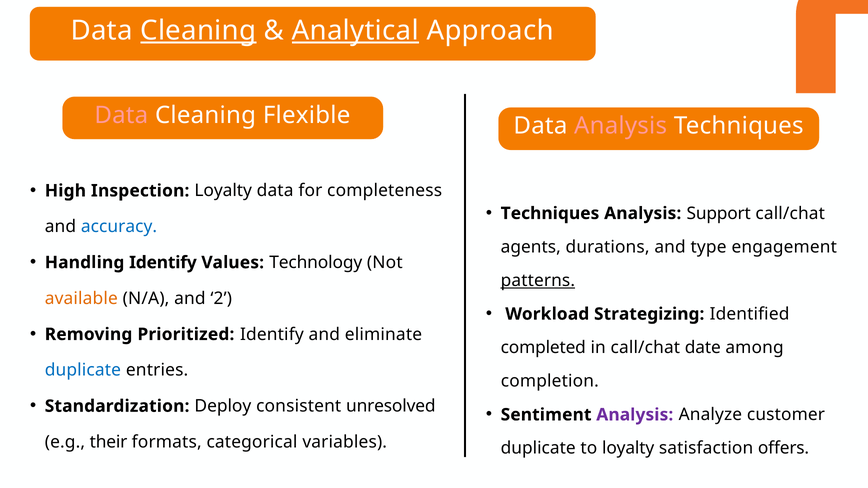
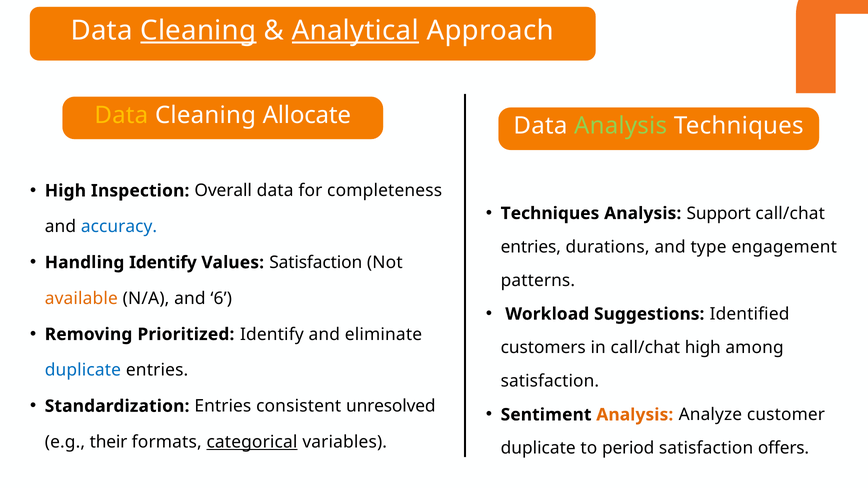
Data at (121, 115) colour: pink -> yellow
Flexible: Flexible -> Allocate
Analysis at (621, 126) colour: pink -> light green
Inspection Loyalty: Loyalty -> Overall
agents at (531, 247): agents -> entries
Values Technology: Technology -> Satisfaction
patterns underline: present -> none
2: 2 -> 6
Strategizing: Strategizing -> Suggestions
completed: completed -> customers
call/chat date: date -> high
completion at (550, 381): completion -> satisfaction
Standardization Deploy: Deploy -> Entries
Analysis at (635, 415) colour: purple -> orange
categorical underline: none -> present
to loyalty: loyalty -> period
